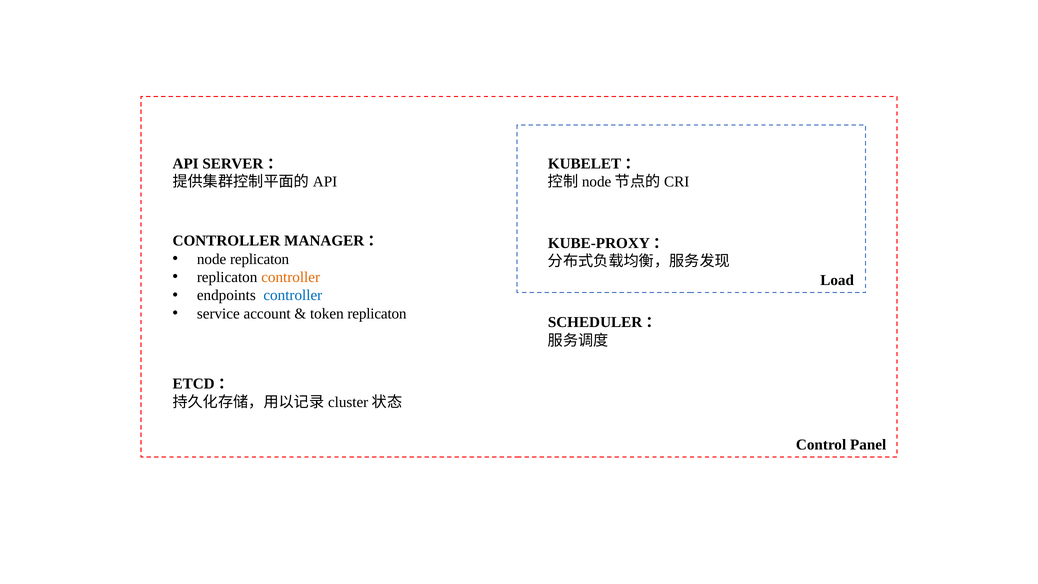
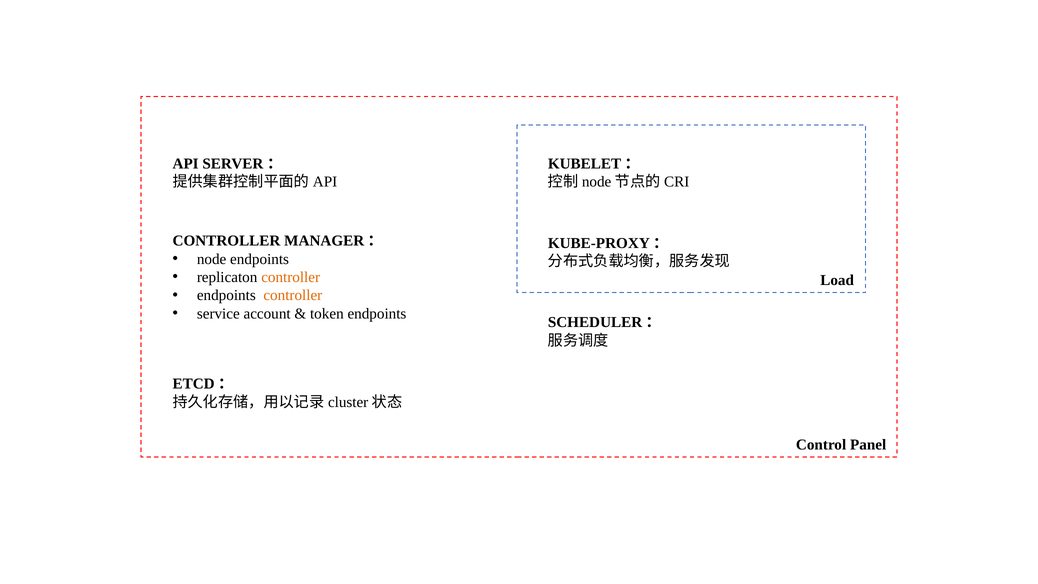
node replicaton: replicaton -> endpoints
controller at (293, 295) colour: blue -> orange
token replicaton: replicaton -> endpoints
